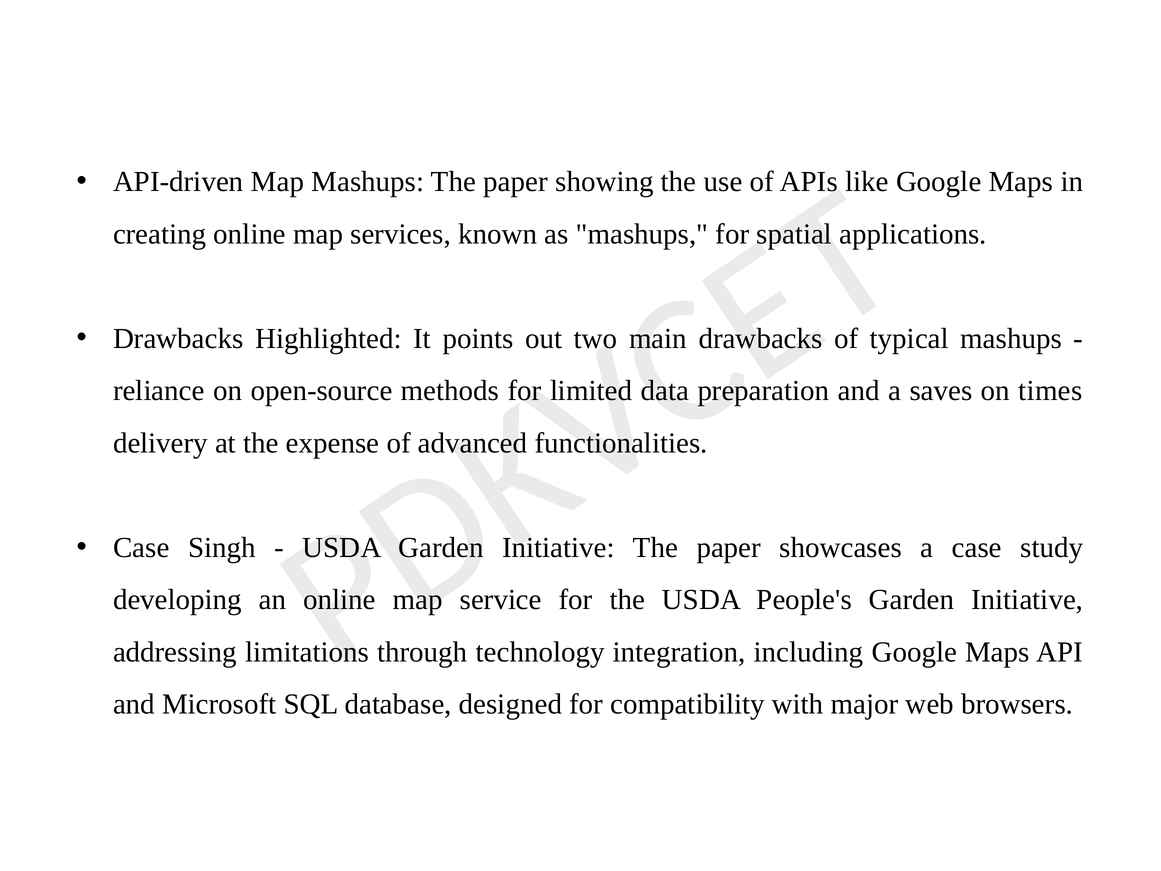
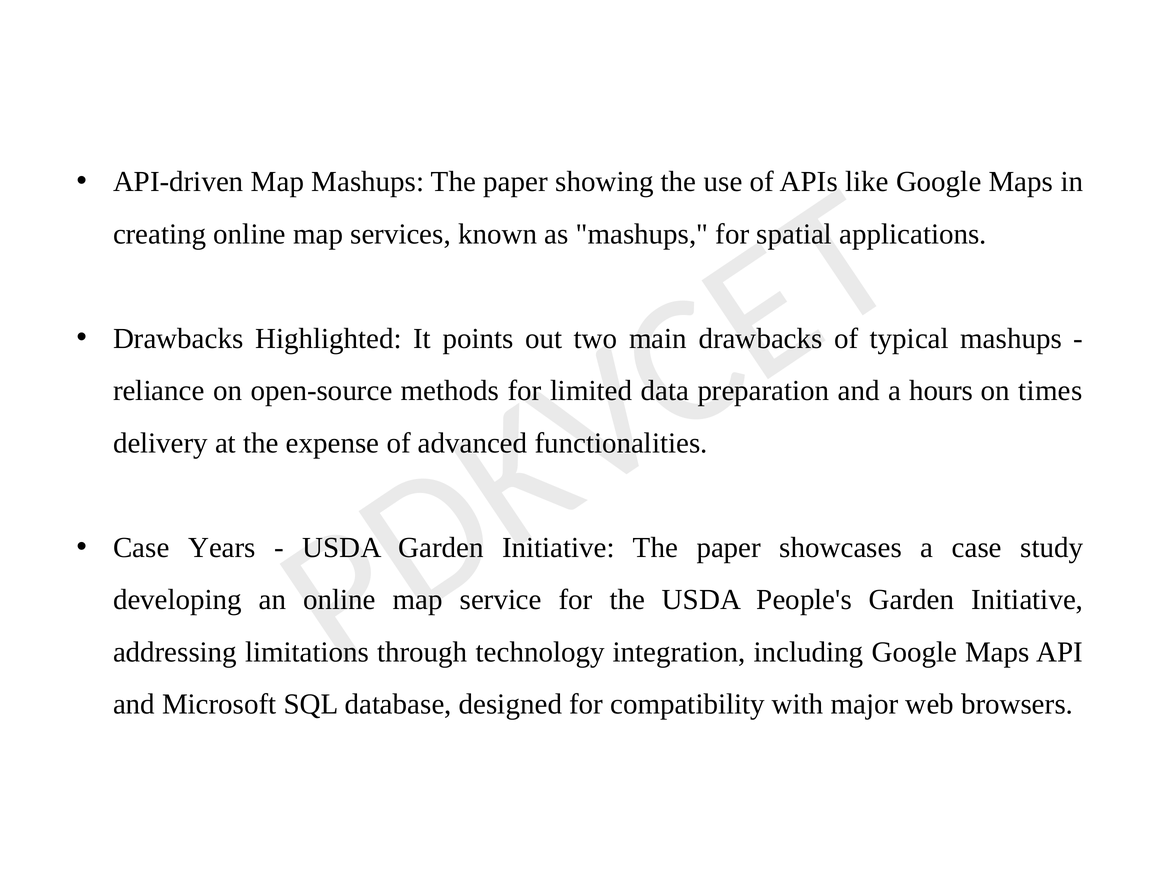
saves: saves -> hours
Singh: Singh -> Years
